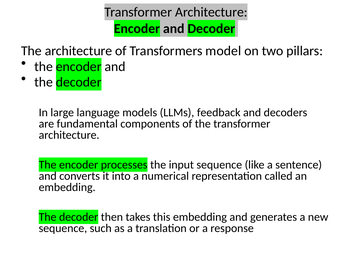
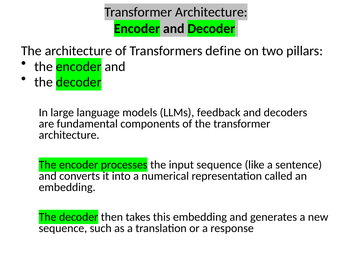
model: model -> define
